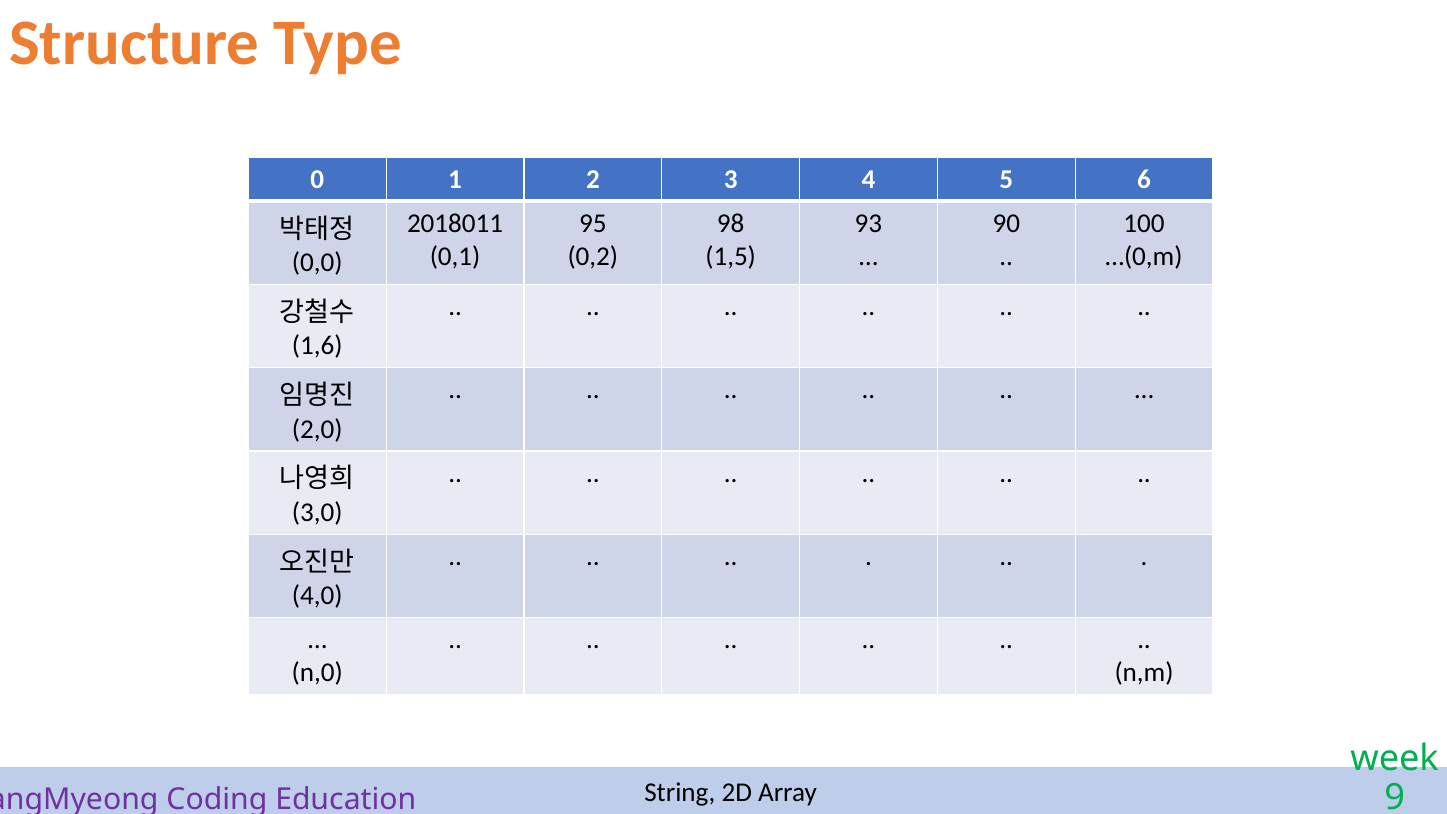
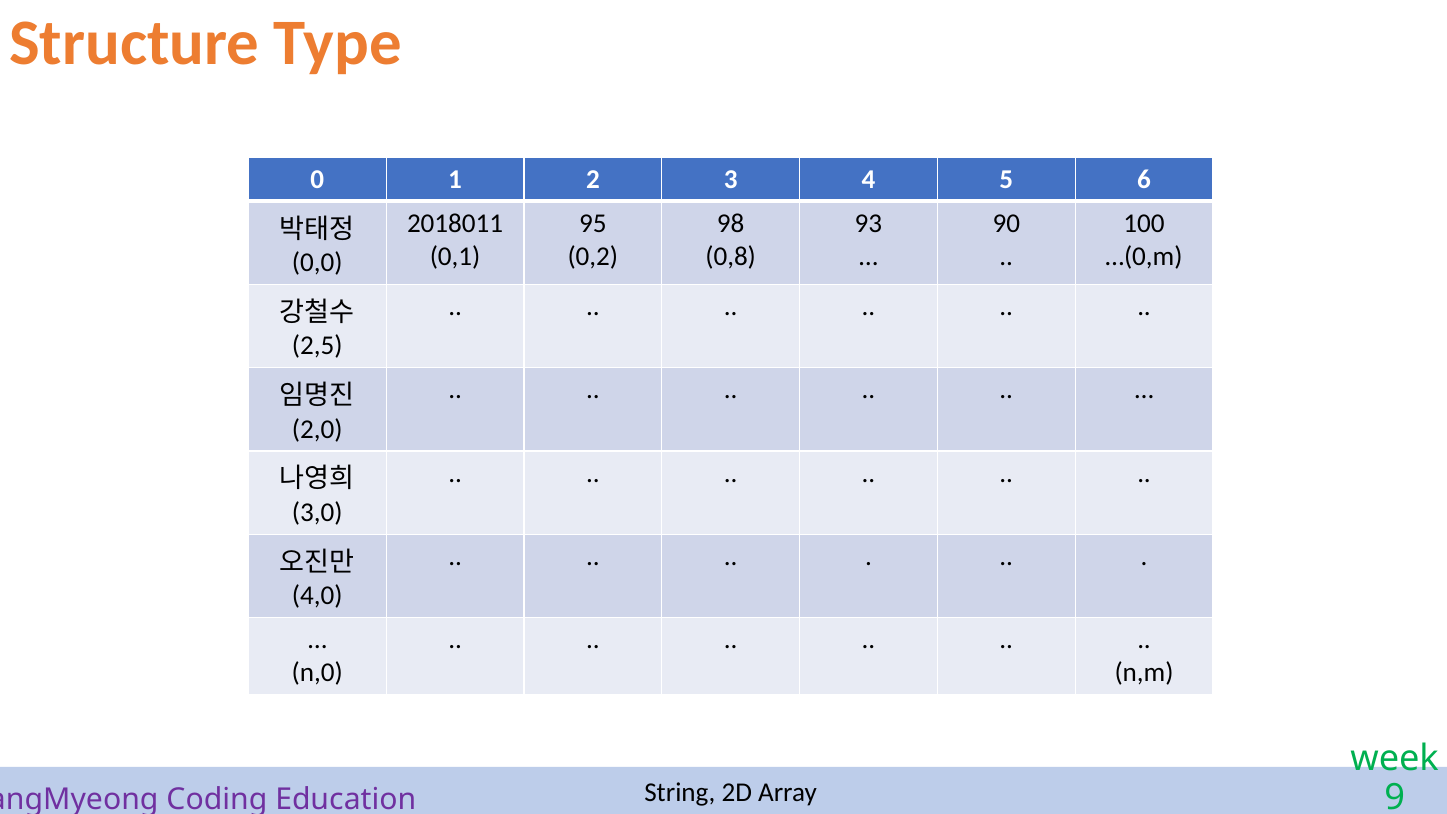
1,5: 1,5 -> 0,8
1,6: 1,6 -> 2,5
